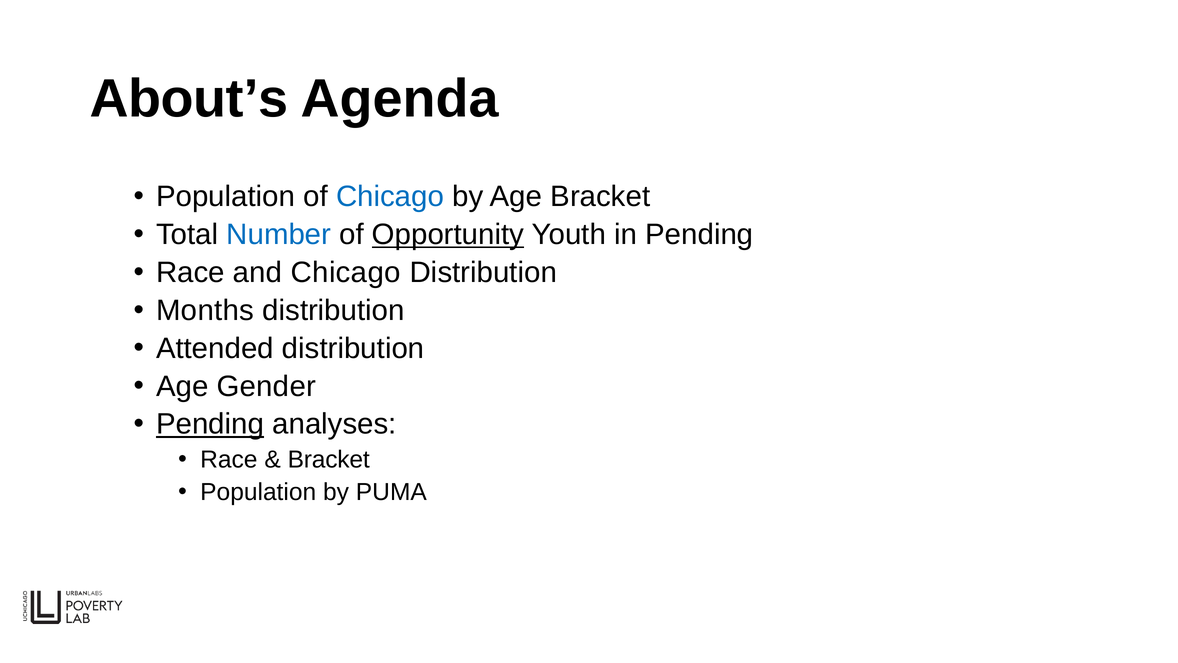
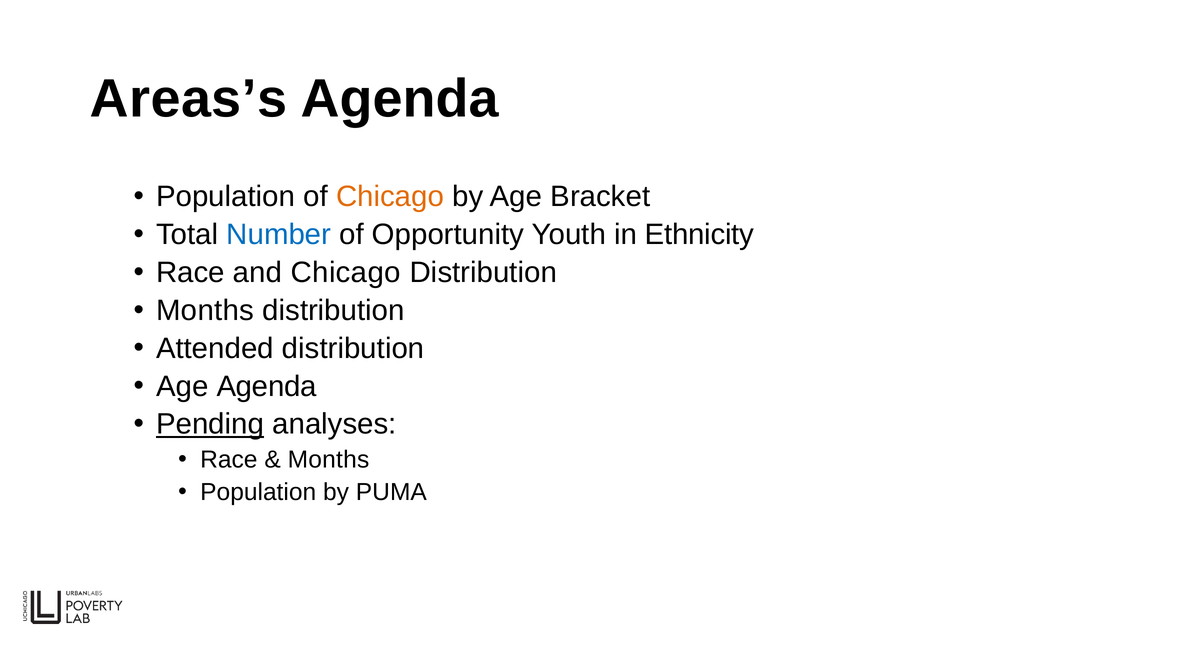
About’s: About’s -> Areas’s
Chicago at (390, 197) colour: blue -> orange
Opportunity underline: present -> none
in Pending: Pending -> Ethnicity
Age Gender: Gender -> Agenda
Bracket at (329, 459): Bracket -> Months
